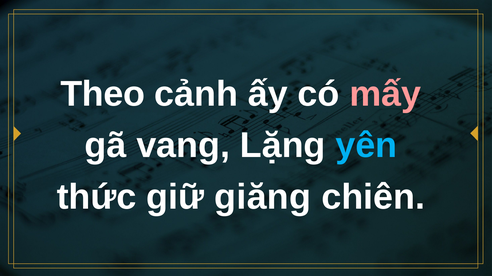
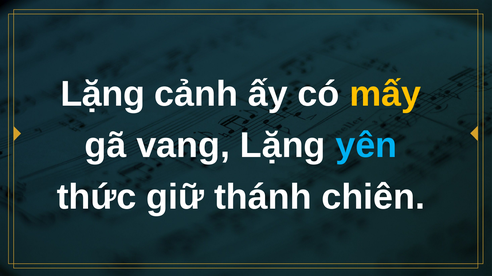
Theo at (103, 94): Theo -> Lặng
mấy colour: pink -> yellow
giăng: giăng -> thánh
